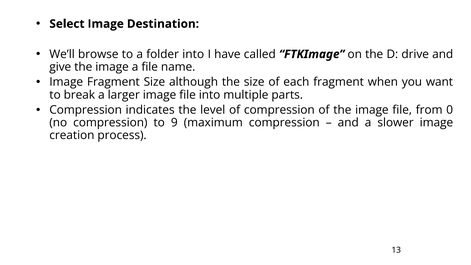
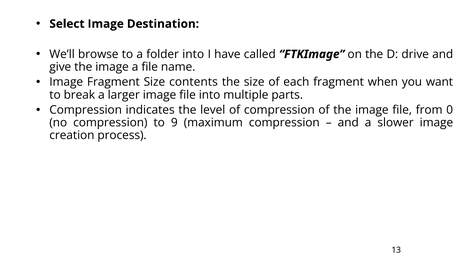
although: although -> contents
